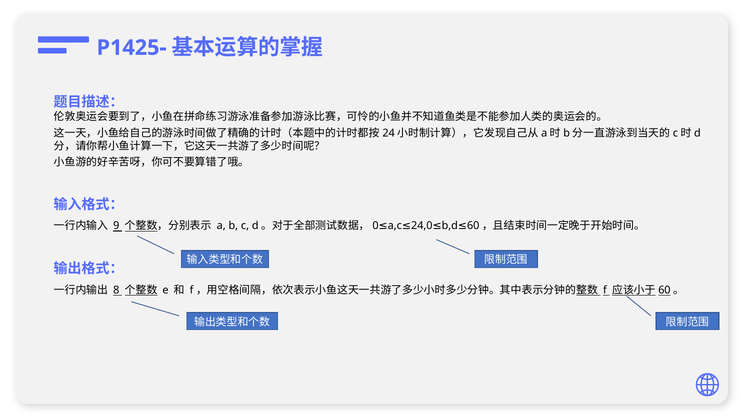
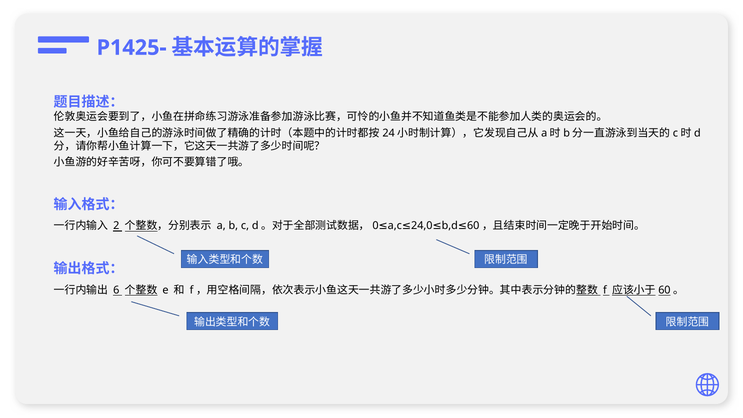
9: 9 -> 2
8: 8 -> 6
